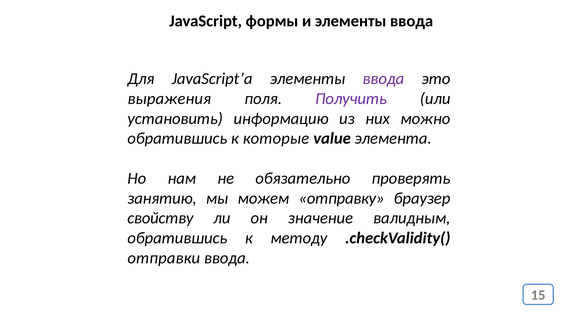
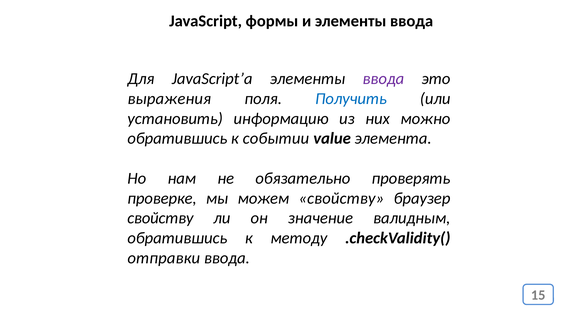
Получить colour: purple -> blue
которые: которые -> событии
занятию: занятию -> проверке
можем отправку: отправку -> свойству
